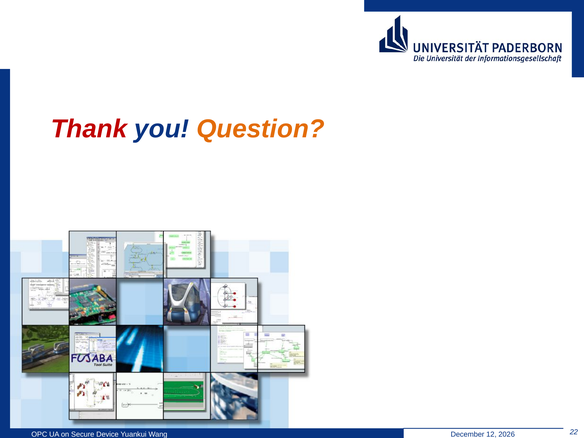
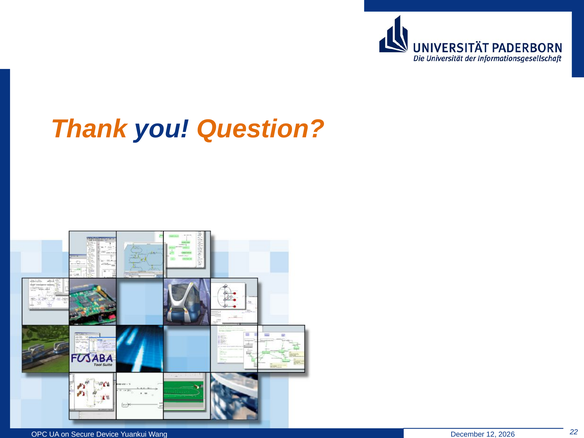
Thank colour: red -> orange
